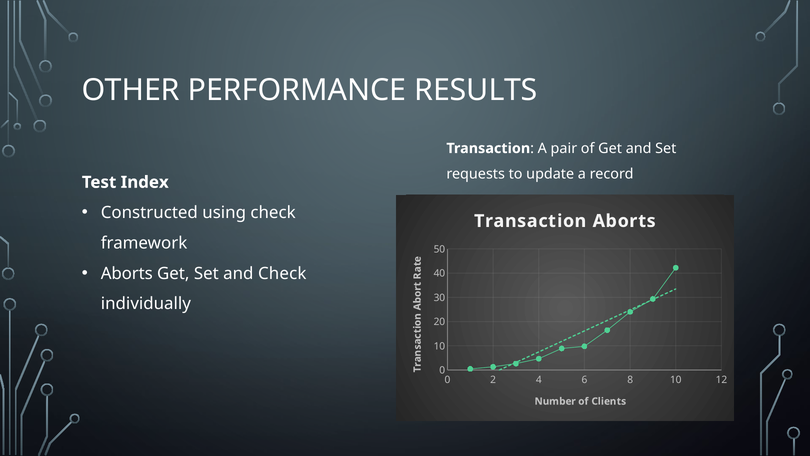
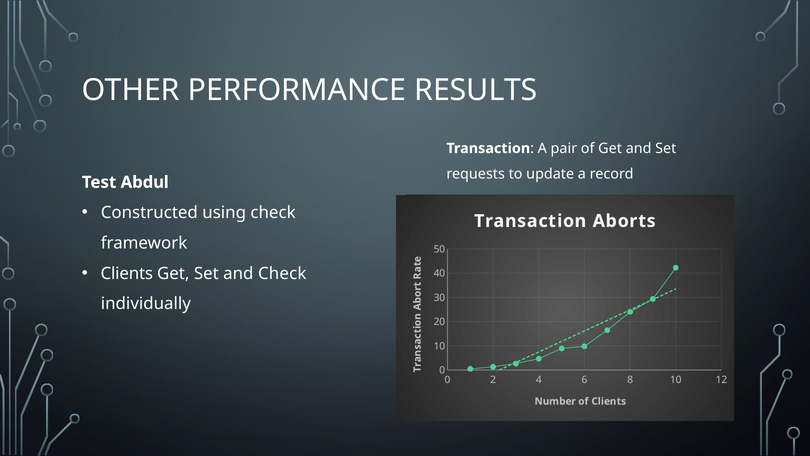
Index: Index -> Abdul
Aborts at (127, 273): Aborts -> Clients
